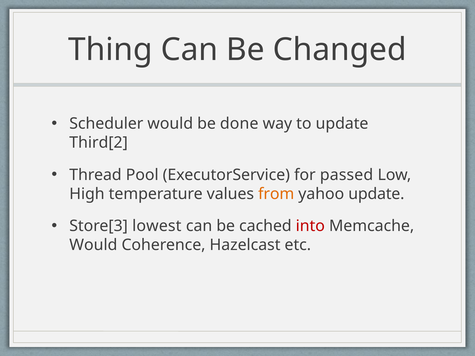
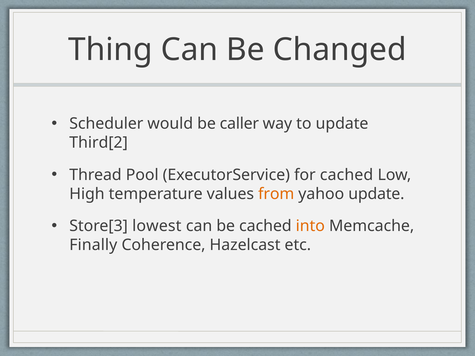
done: done -> caller
for passed: passed -> cached
into colour: red -> orange
Would at (93, 245): Would -> Finally
